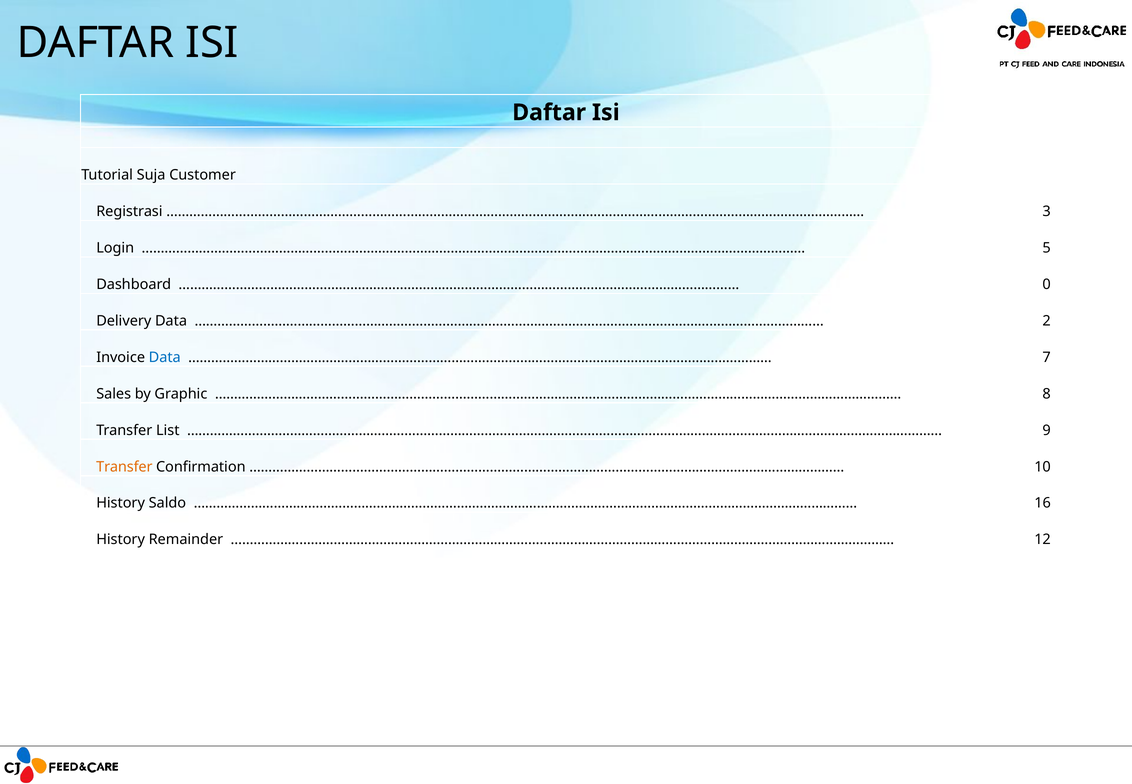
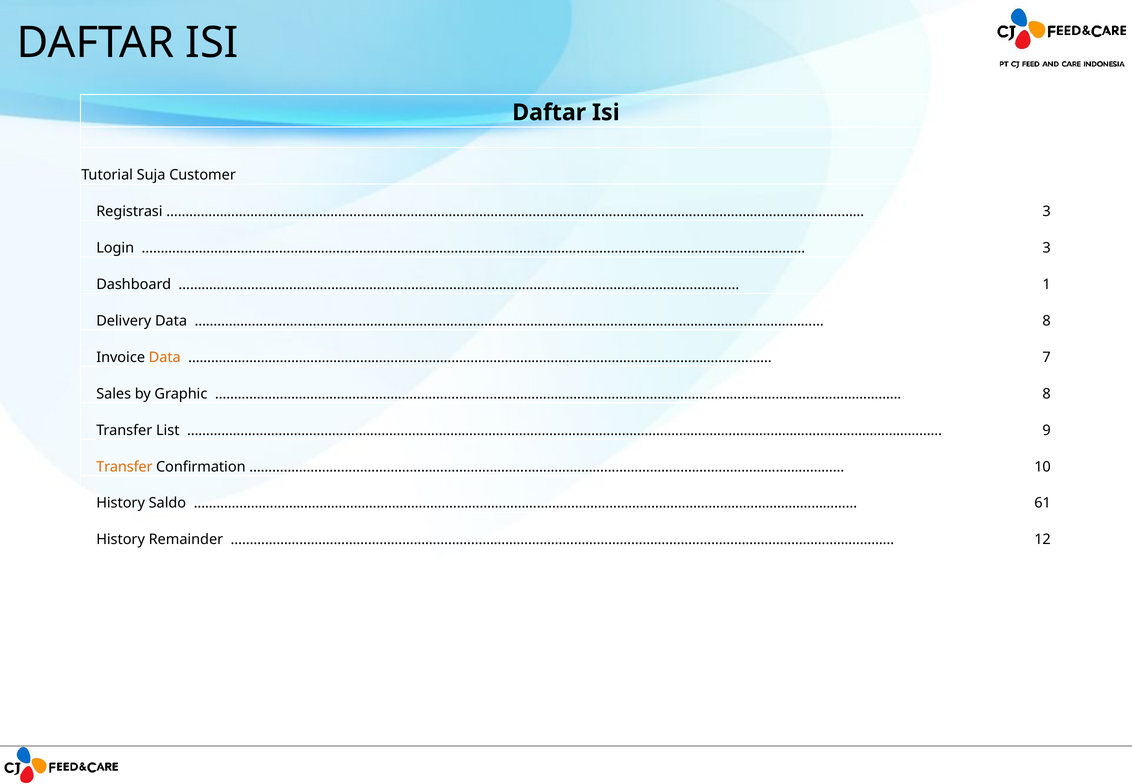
5 at (1047, 248): 5 -> 3
0: 0 -> 1
2 at (1047, 321): 2 -> 8
Data at (165, 357) colour: blue -> orange
16: 16 -> 61
